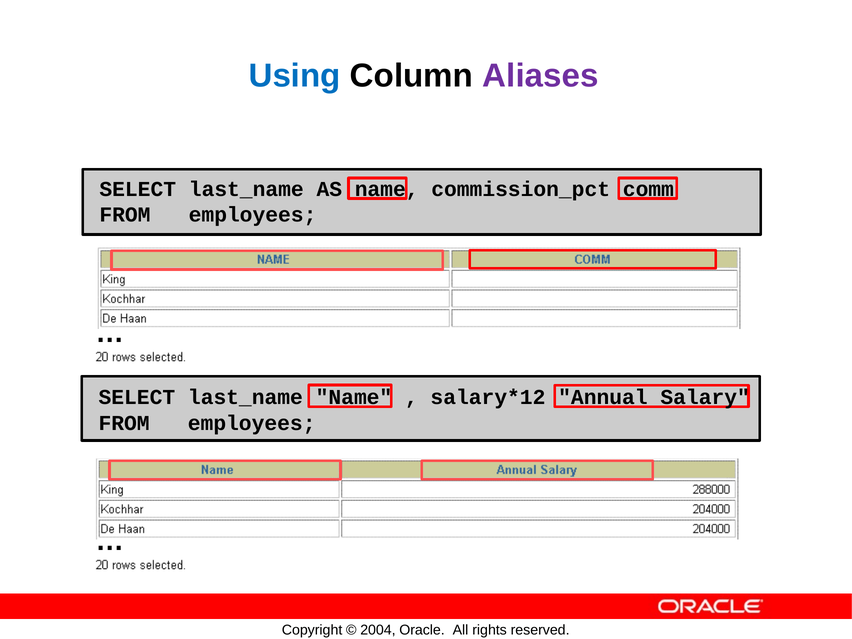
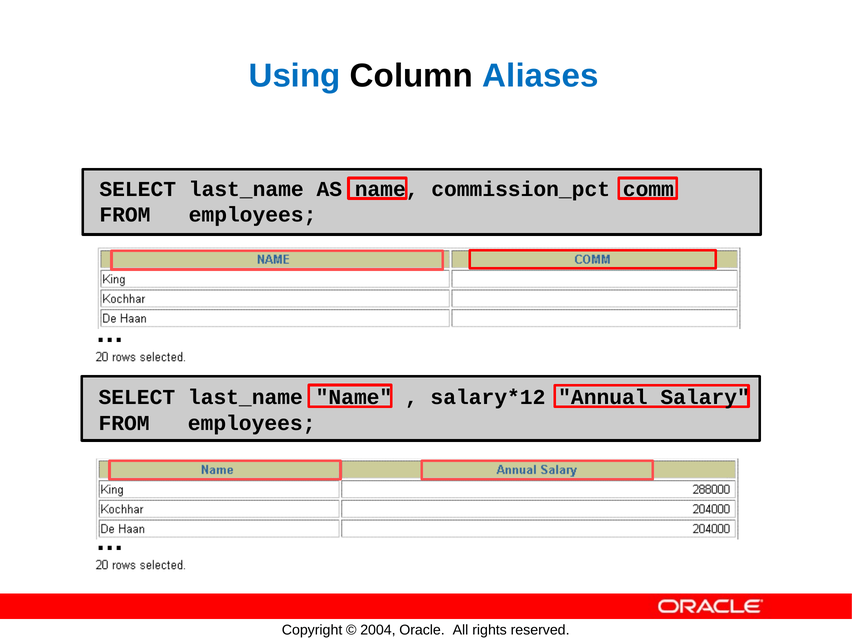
Aliases colour: purple -> blue
